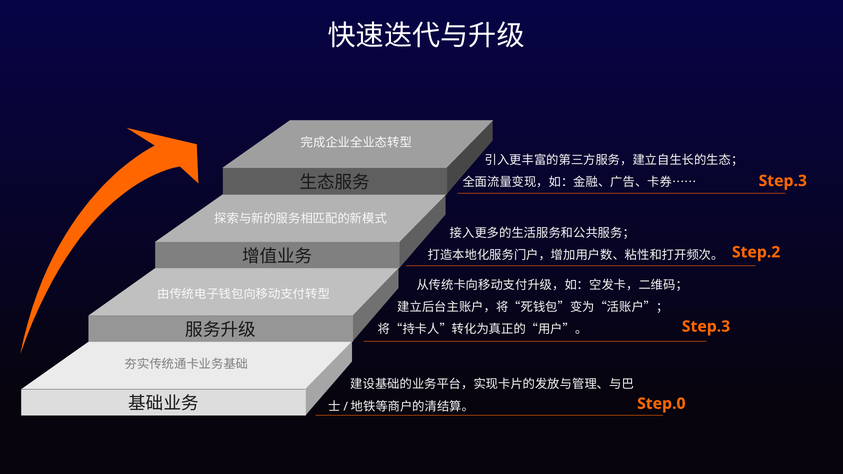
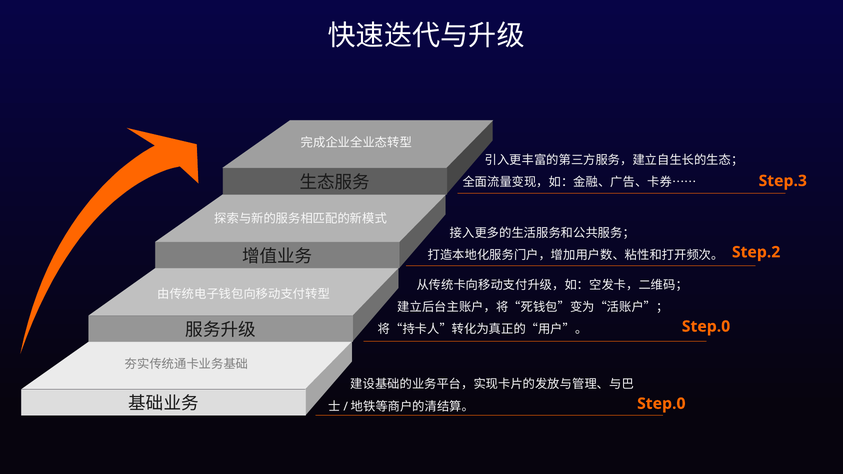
Step.3 at (706, 327): Step.3 -> Step.0
